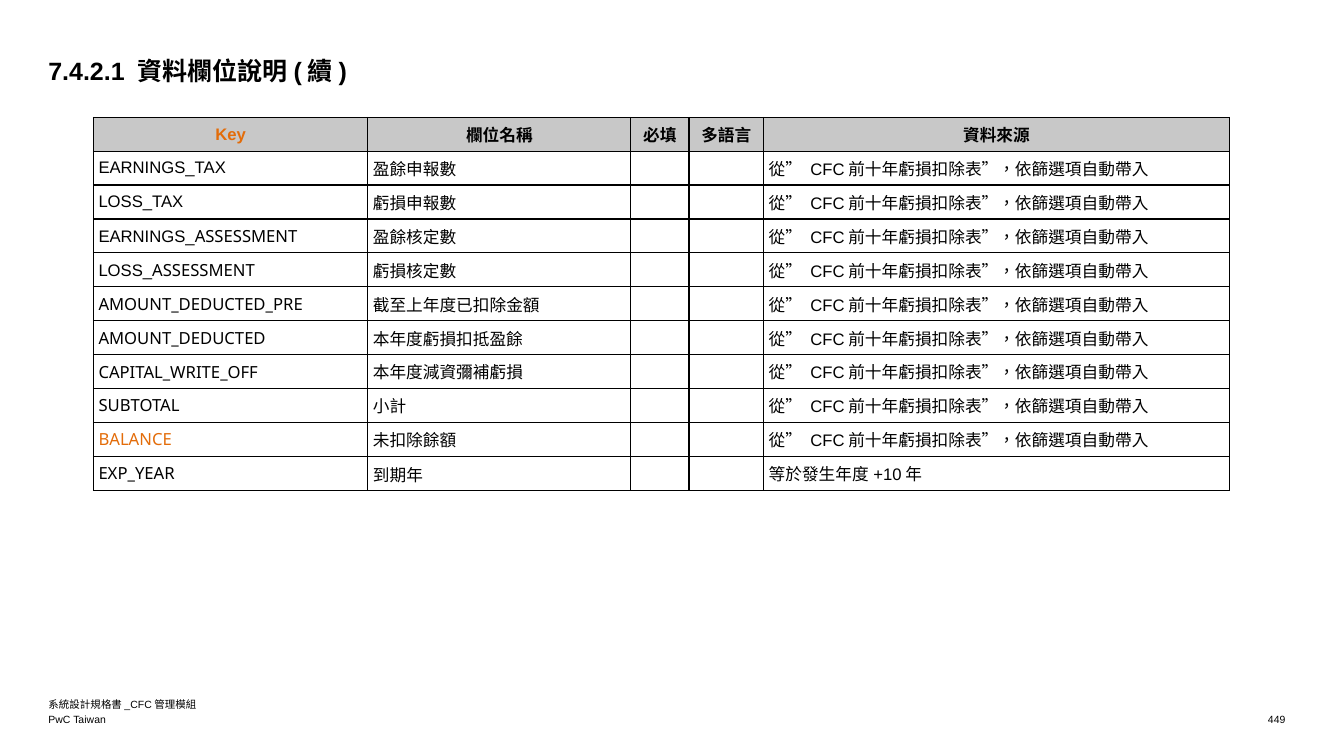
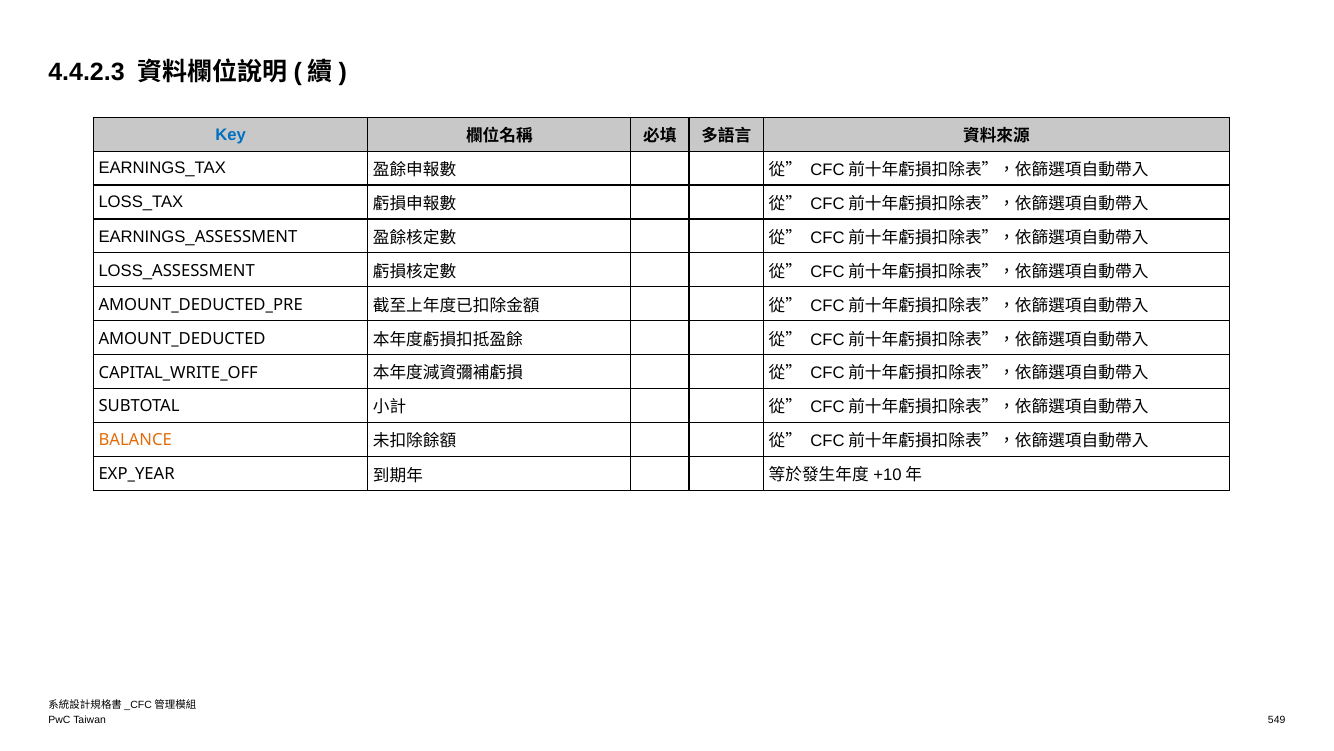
7.4.2.1: 7.4.2.1 -> 4.4.2.3
Key colour: orange -> blue
449: 449 -> 549
